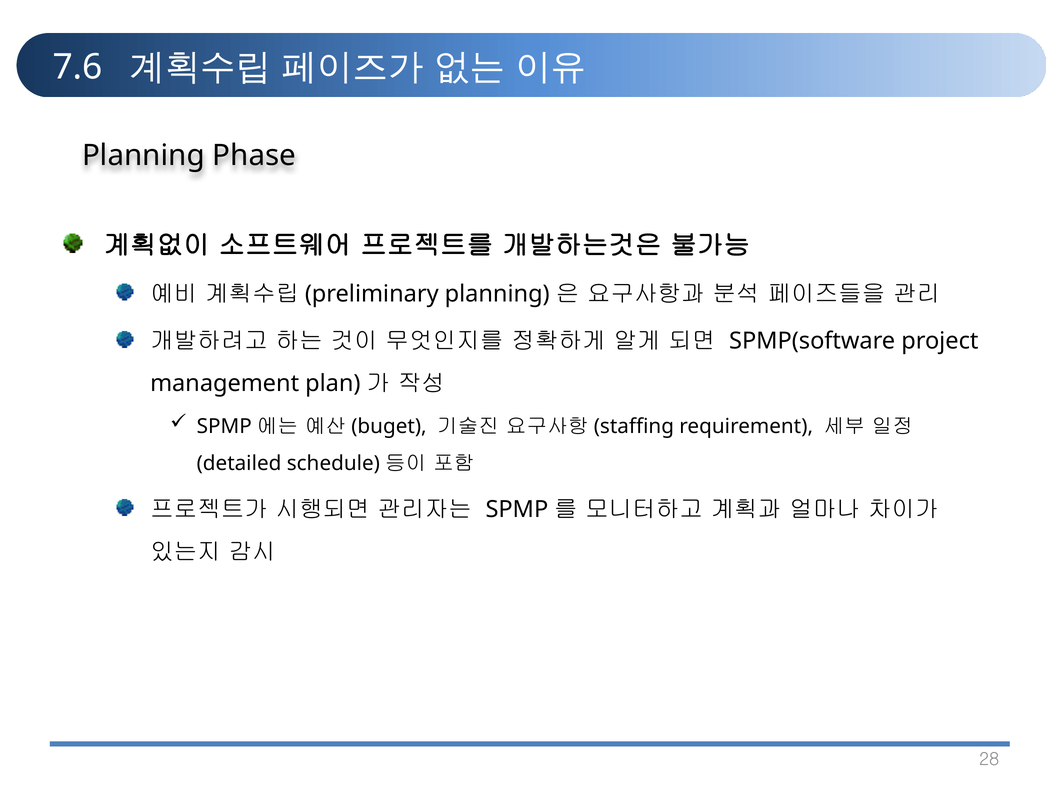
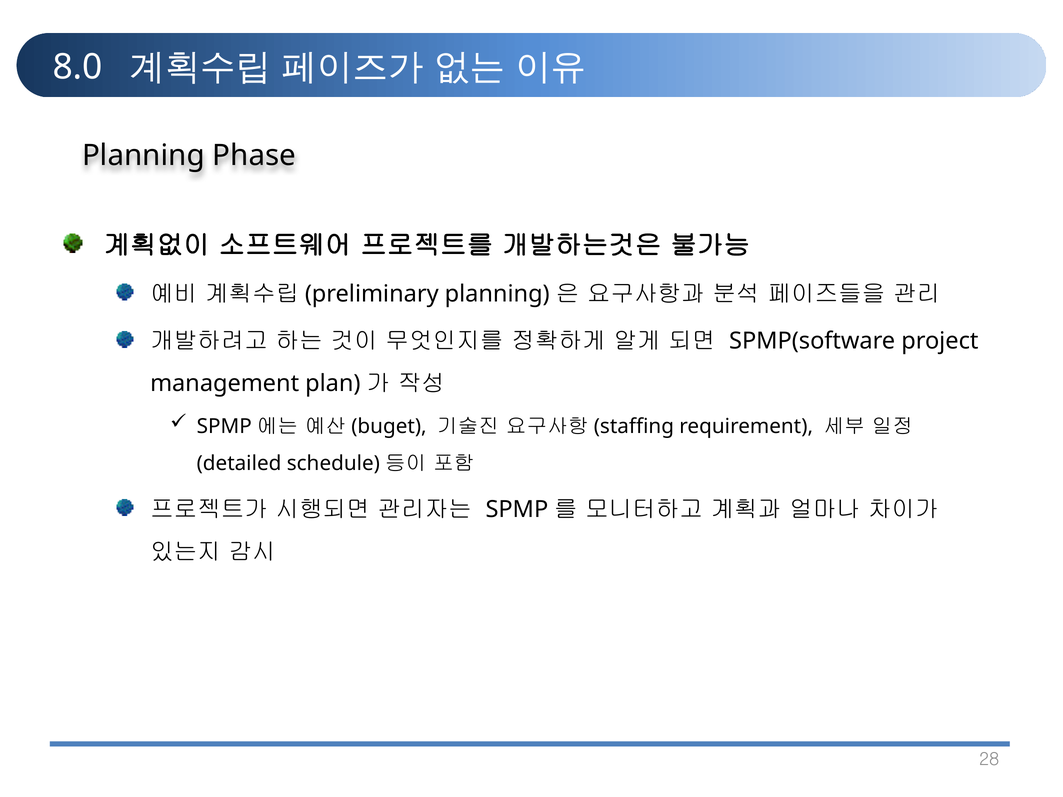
7.6: 7.6 -> 8.0
